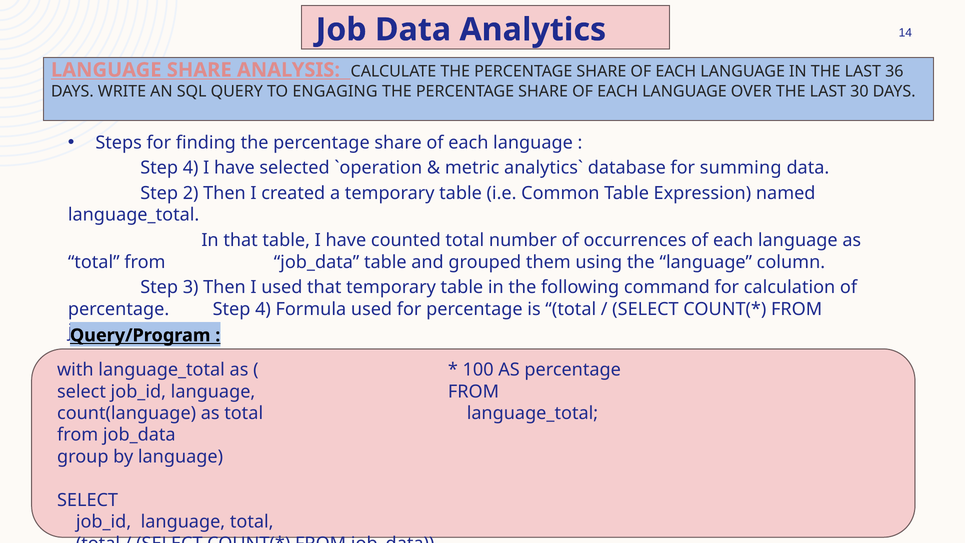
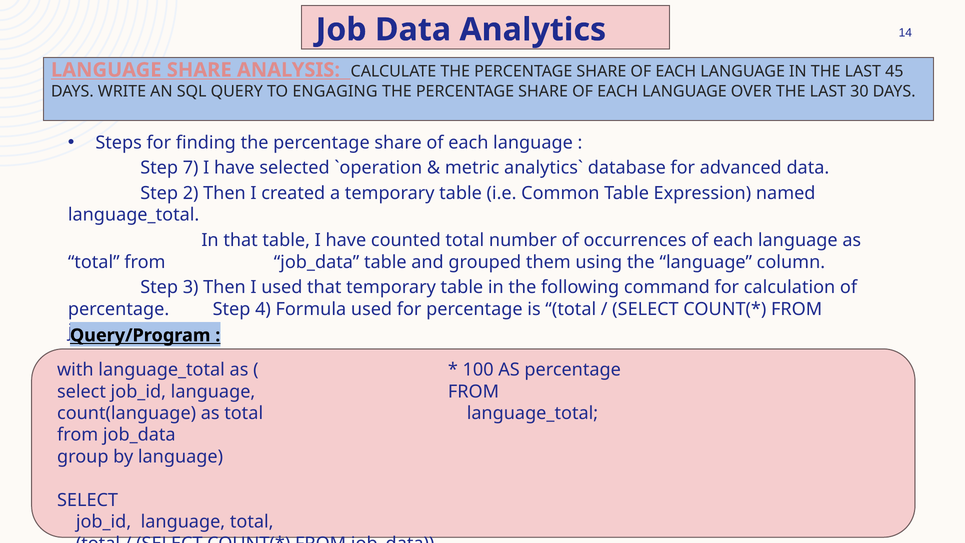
36: 36 -> 45
4 at (191, 168): 4 -> 7
summing: summing -> advanced
